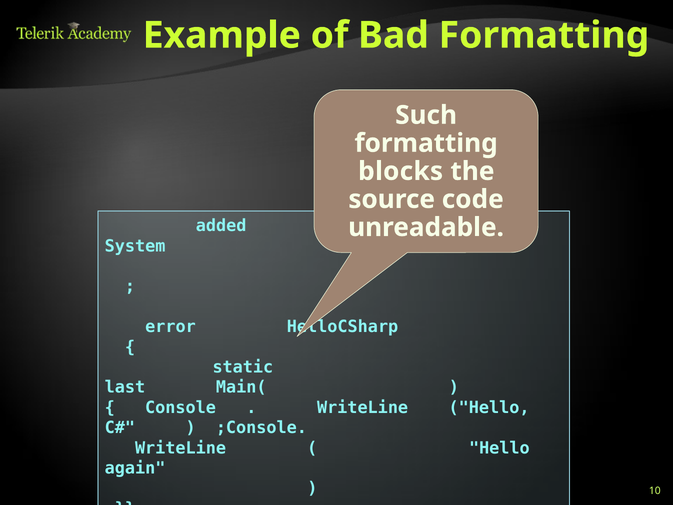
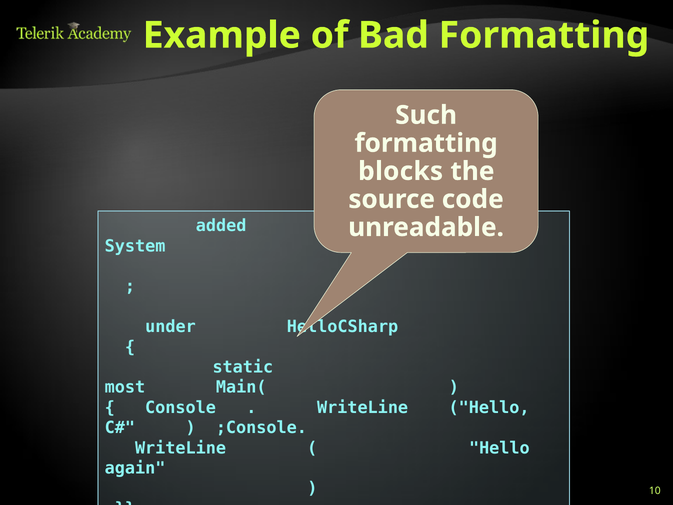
error: error -> under
last: last -> most
